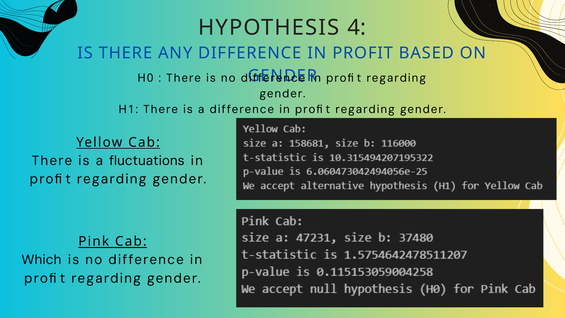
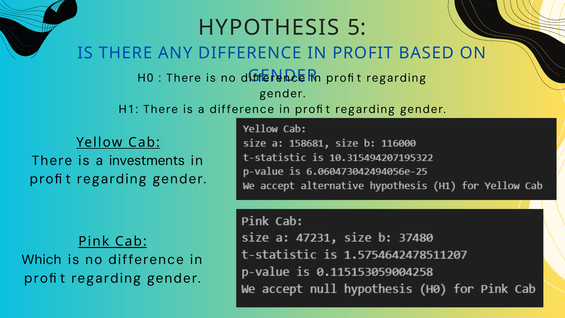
4: 4 -> 5
fluctuations: fluctuations -> investments
